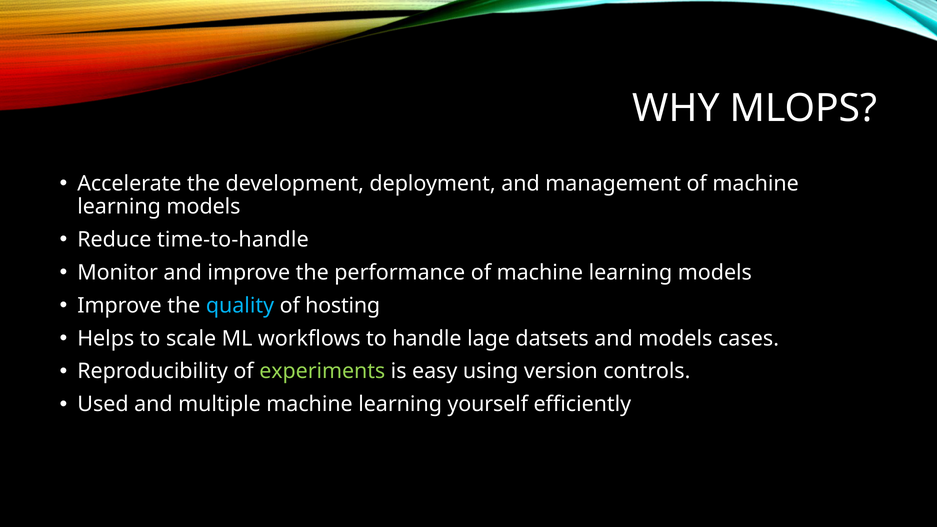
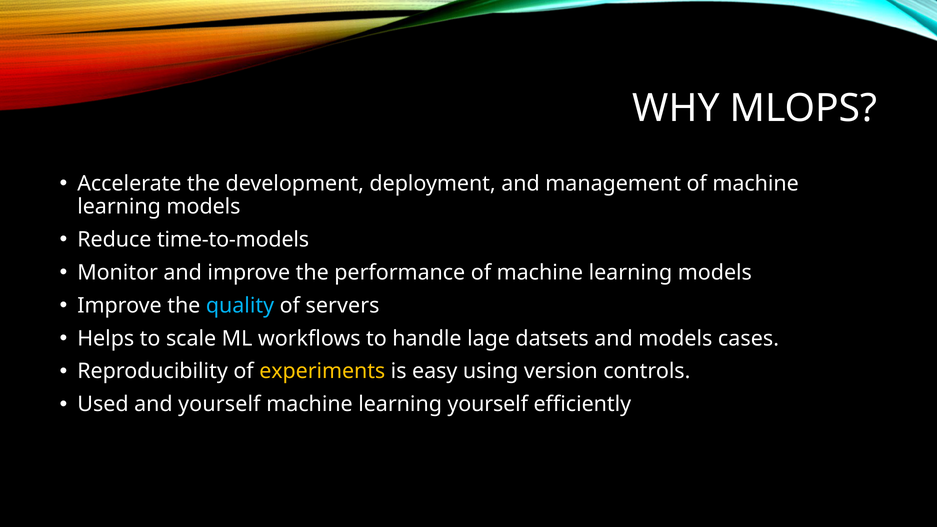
time-to-handle: time-to-handle -> time-to-models
hosting: hosting -> servers
experiments colour: light green -> yellow
and multiple: multiple -> yourself
